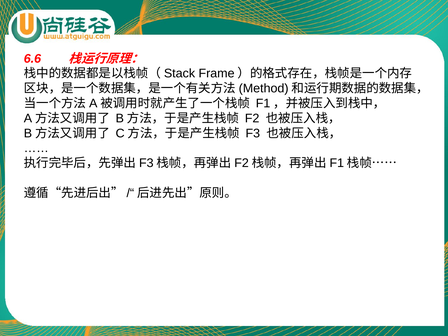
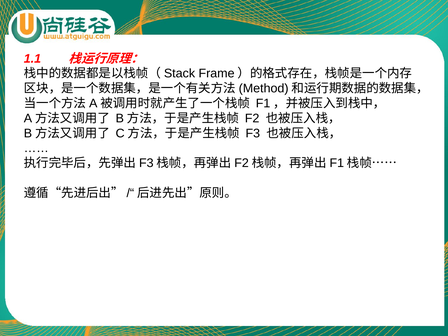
6.6: 6.6 -> 1.1
